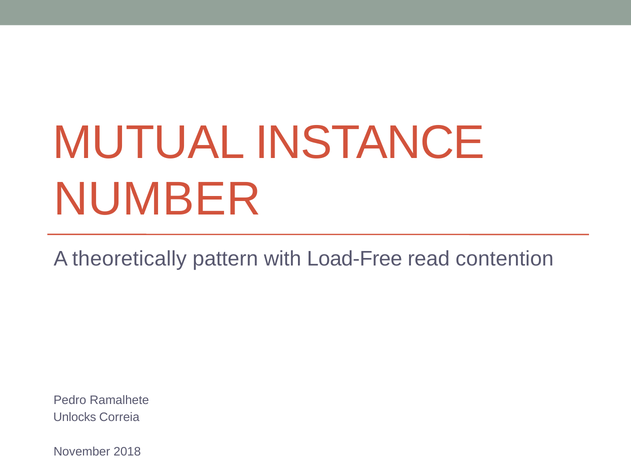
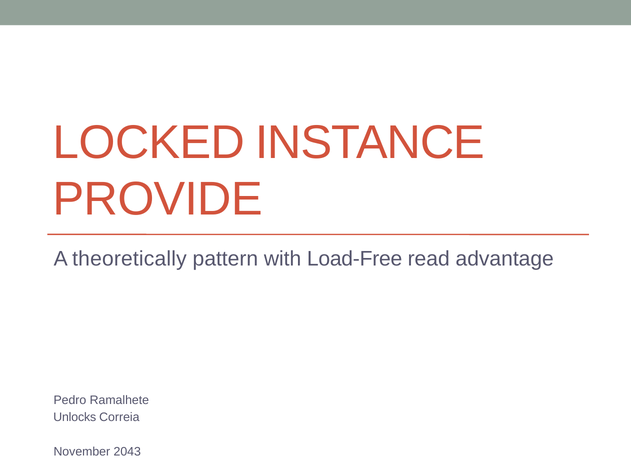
MUTUAL: MUTUAL -> LOCKED
NUMBER: NUMBER -> PROVIDE
contention: contention -> advantage
2018: 2018 -> 2043
